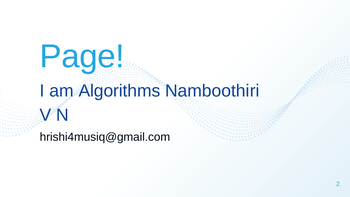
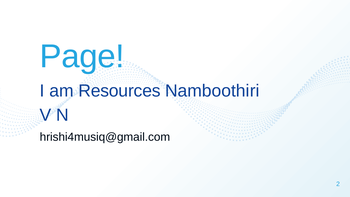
Algorithms: Algorithms -> Resources
